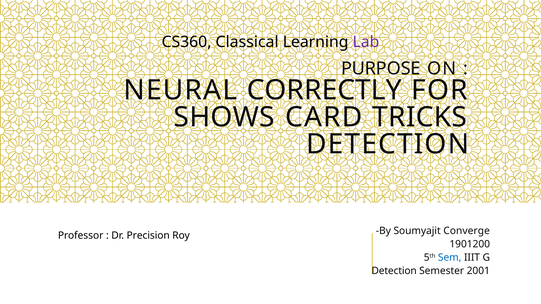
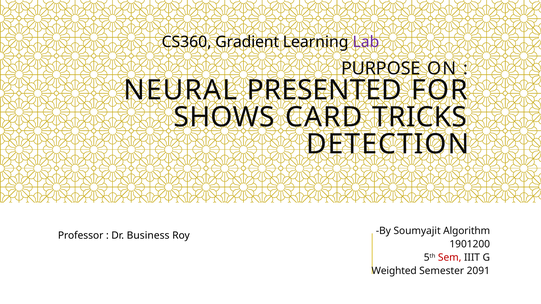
Classical: Classical -> Gradient
CORRECTLY: CORRECTLY -> PRESENTED
Converge: Converge -> Algorithm
Precision: Precision -> Business
Sem colour: blue -> red
Detection at (394, 271): Detection -> Weighted
2001: 2001 -> 2091
